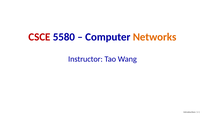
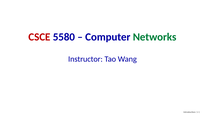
Networks colour: orange -> green
